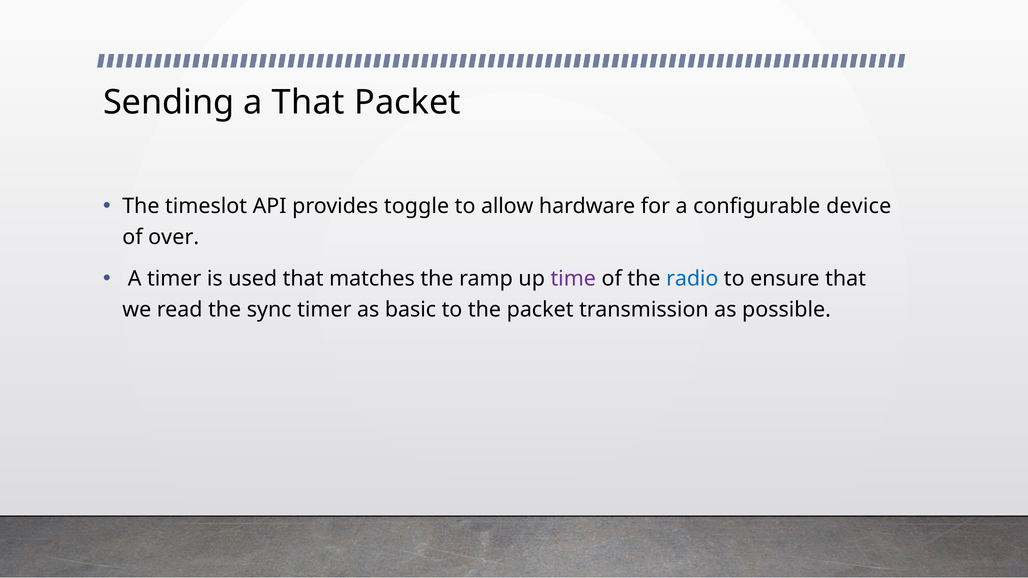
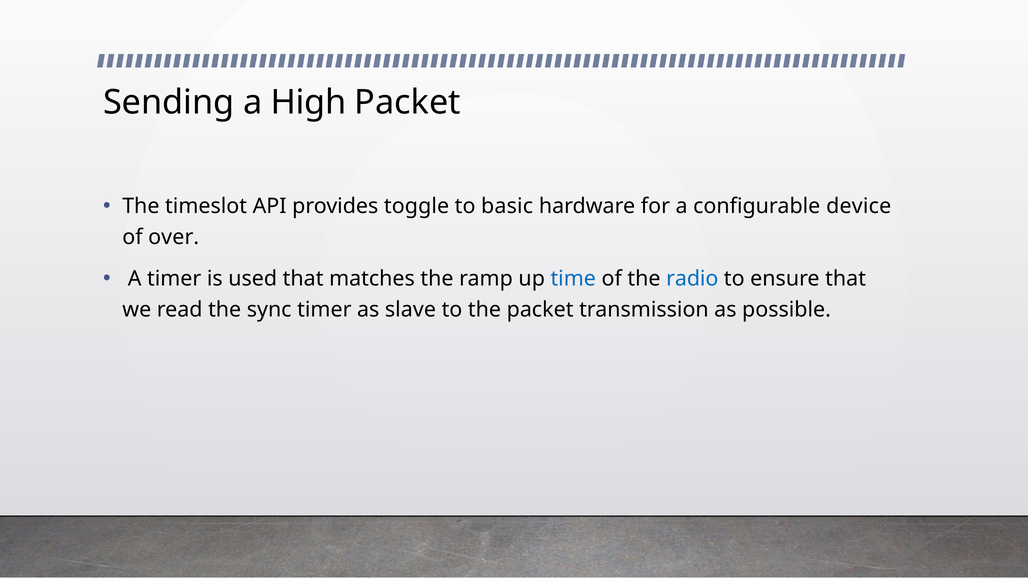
a That: That -> High
allow: allow -> basic
time colour: purple -> blue
basic: basic -> slave
